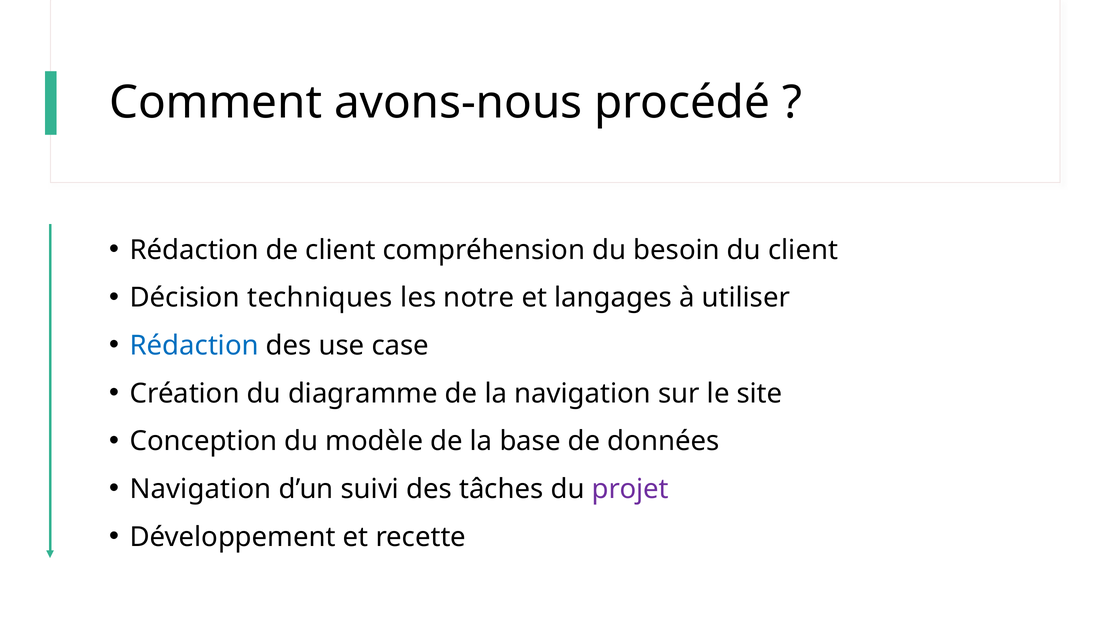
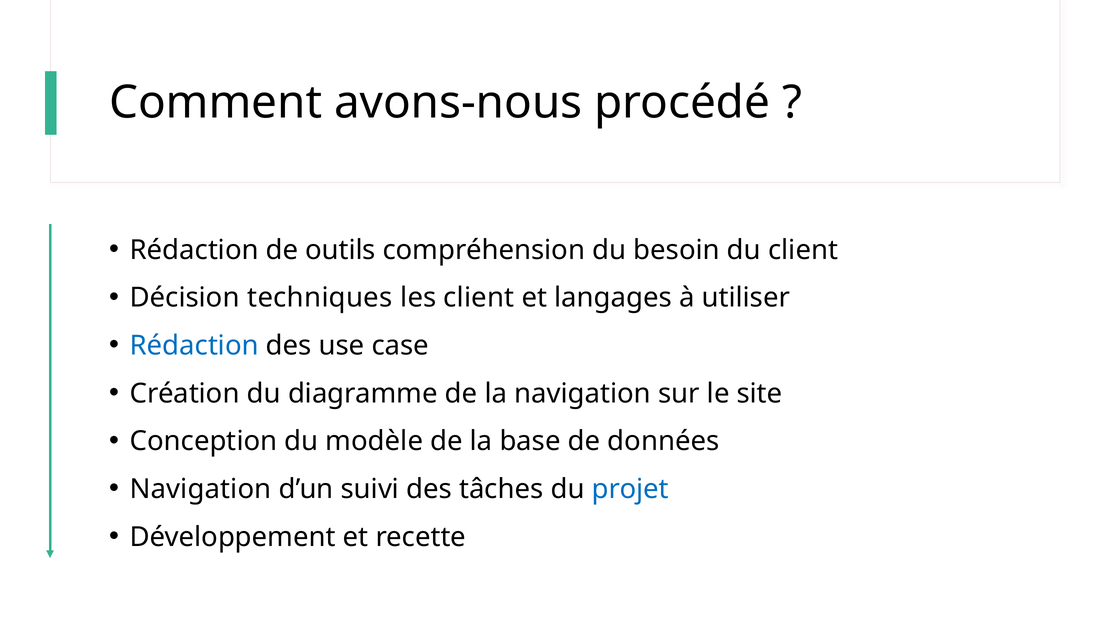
de client: client -> outils
les notre: notre -> client
projet colour: purple -> blue
